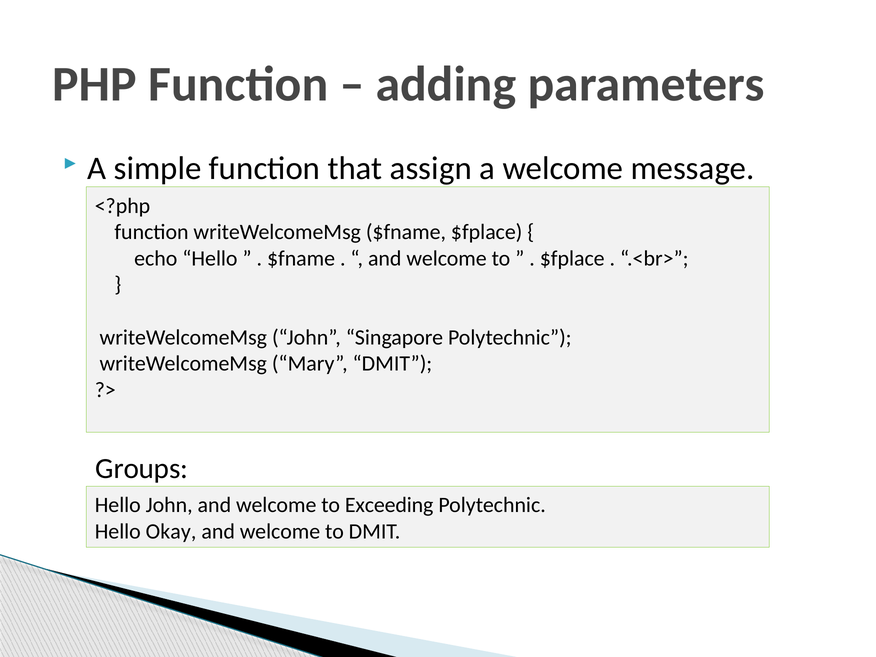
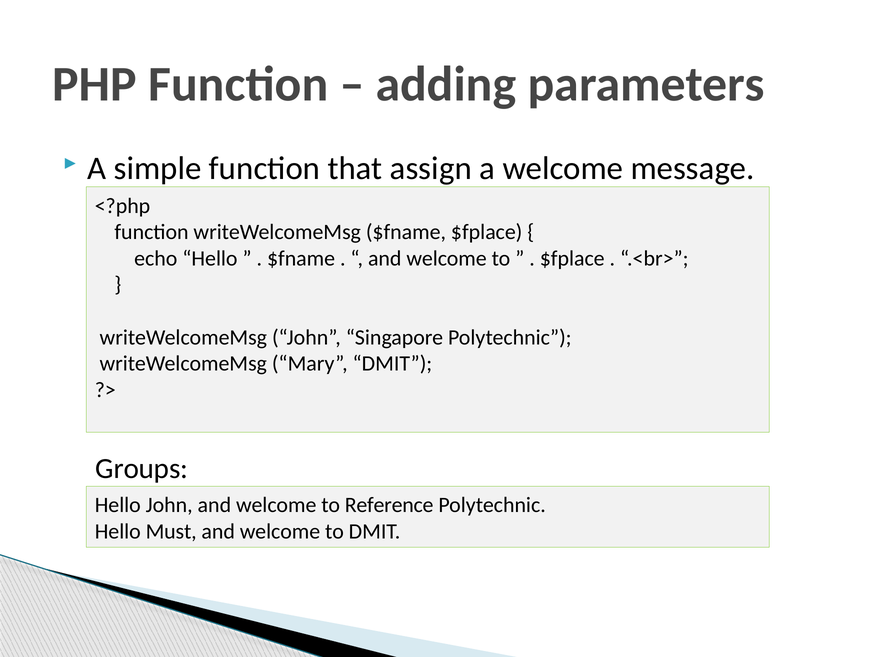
Exceeding: Exceeding -> Reference
Okay: Okay -> Must
